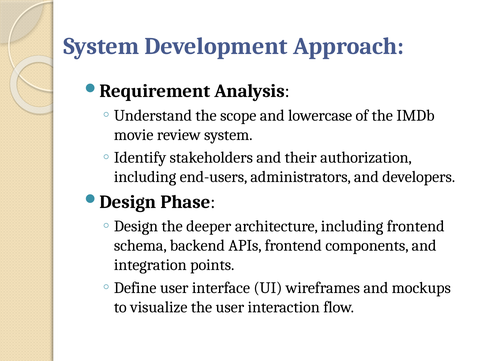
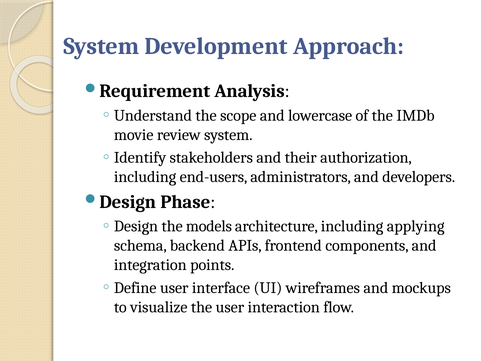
deeper: deeper -> models
including frontend: frontend -> applying
